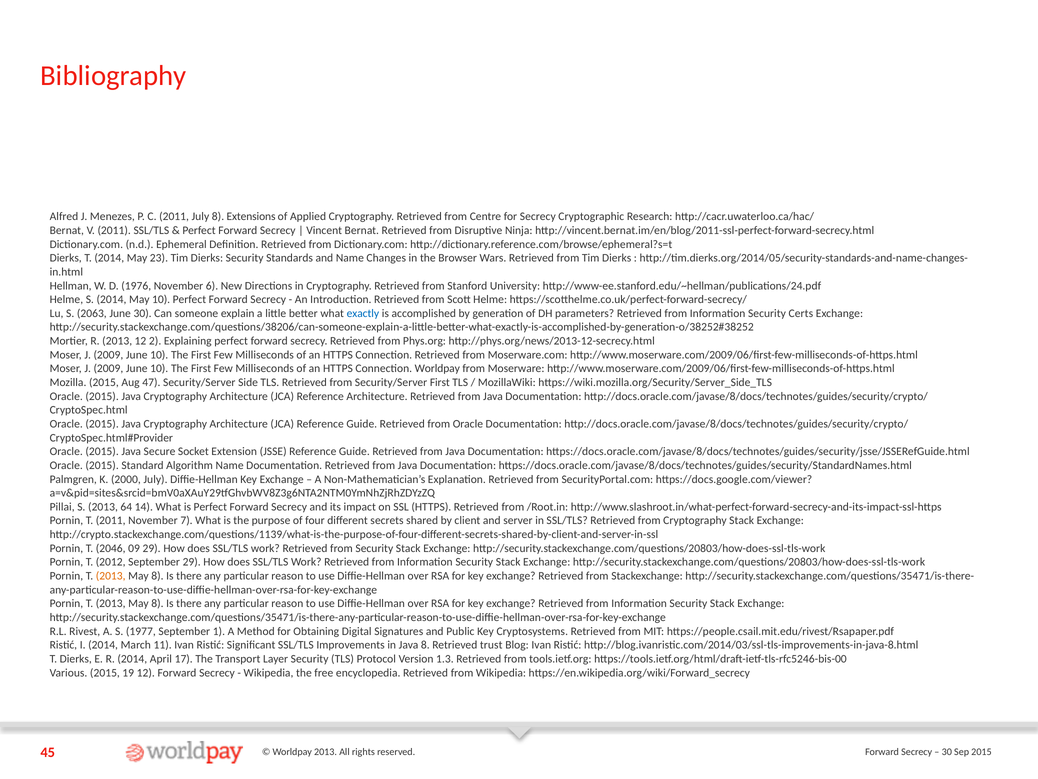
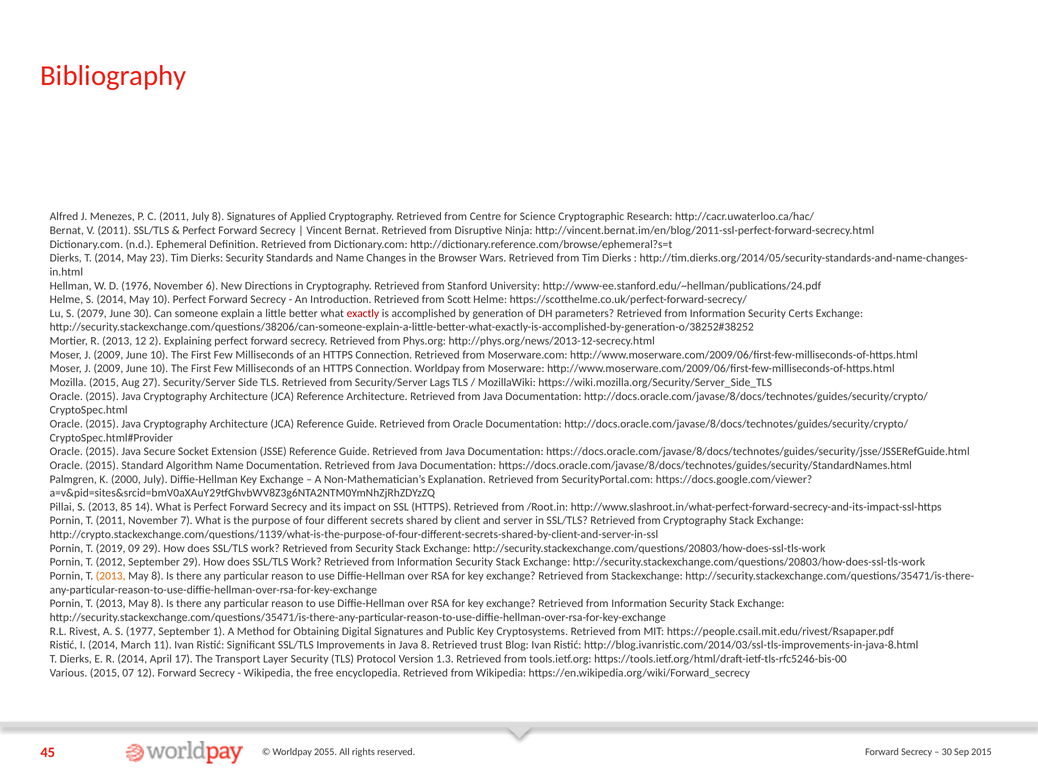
8 Extensions: Extensions -> Signatures
for Secrecy: Secrecy -> Science
2063: 2063 -> 2079
exactly colour: blue -> red
47: 47 -> 27
Security/Server First: First -> Lags
64: 64 -> 85
2046: 2046 -> 2019
19: 19 -> 07
2013 at (326, 751): 2013 -> 2055
